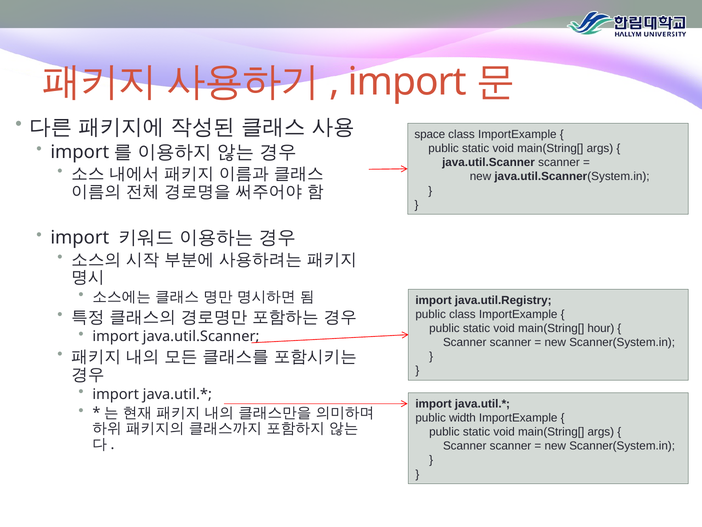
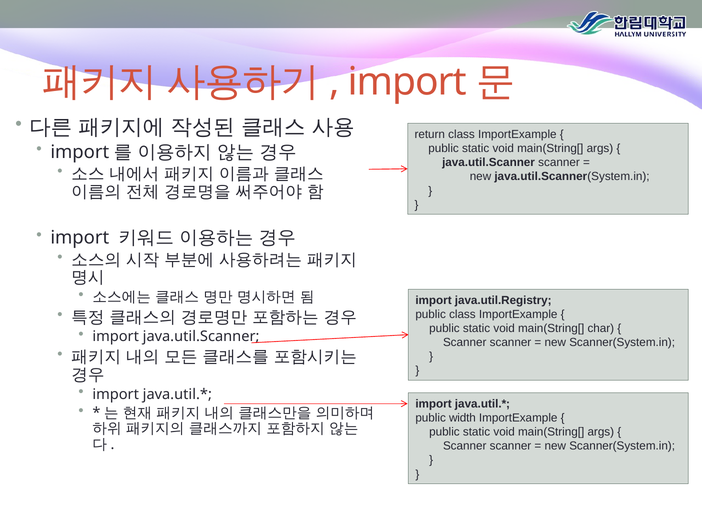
space: space -> return
hour: hour -> char
